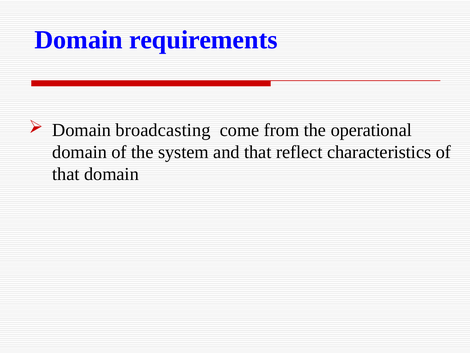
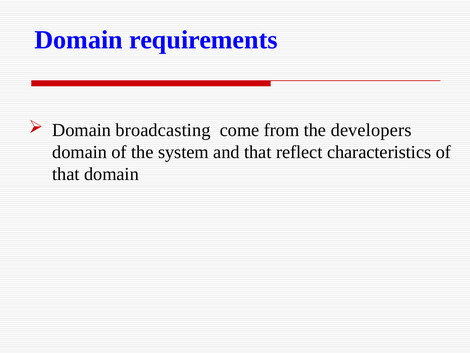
operational: operational -> developers
